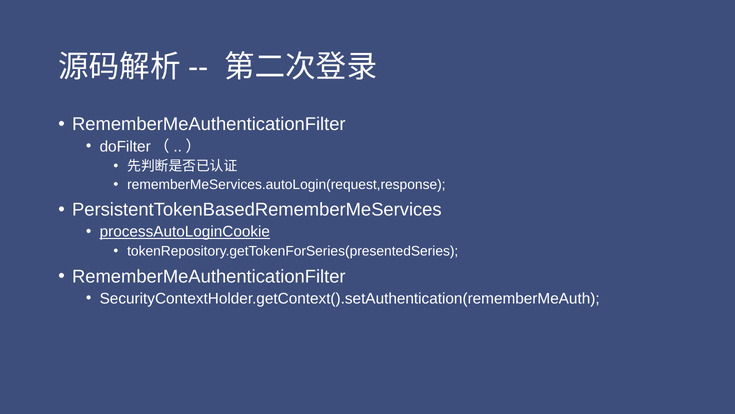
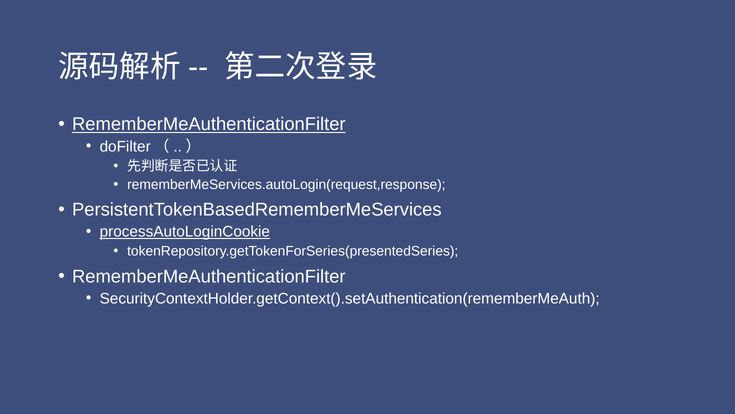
RememberMeAuthenticationFilter at (209, 124) underline: none -> present
